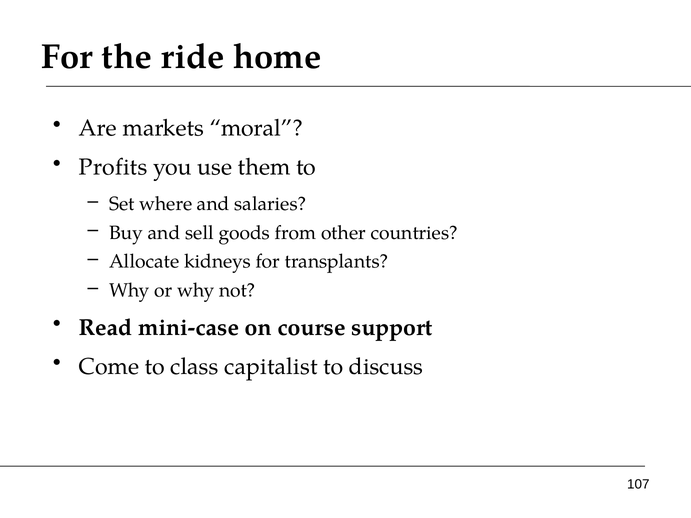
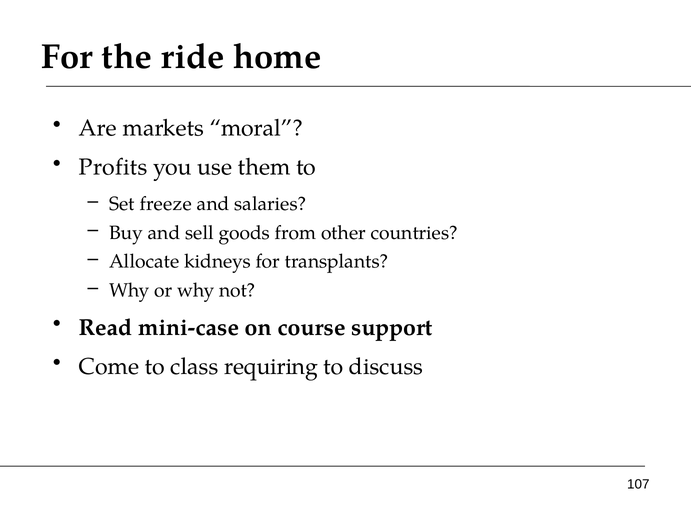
where: where -> freeze
capitalist: capitalist -> requiring
